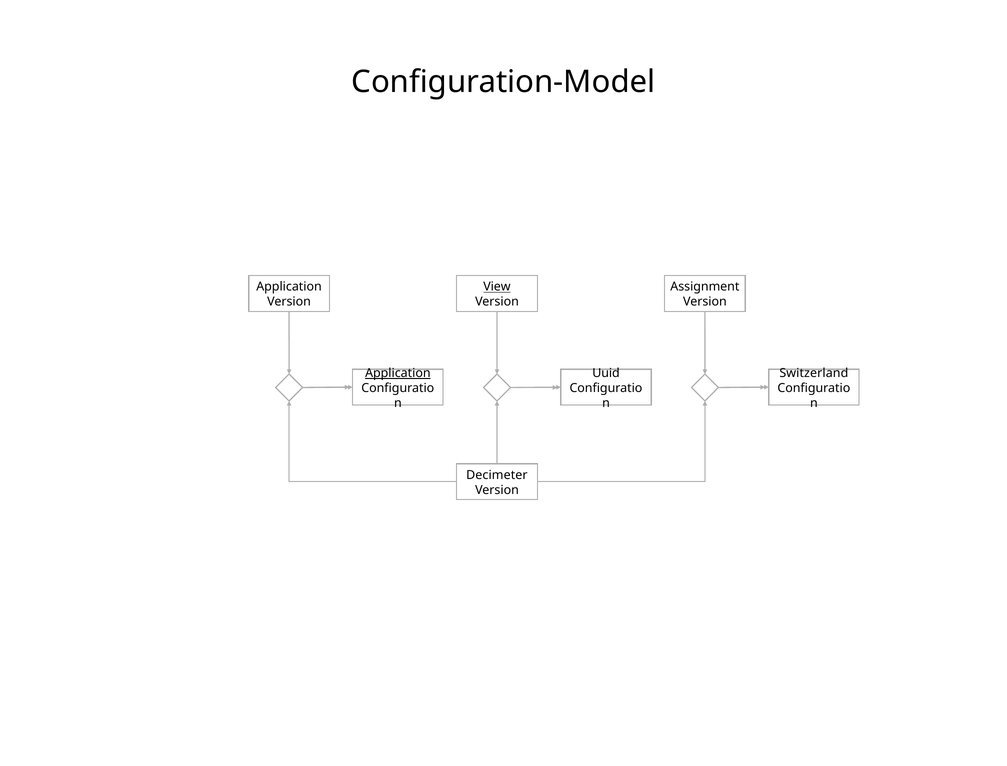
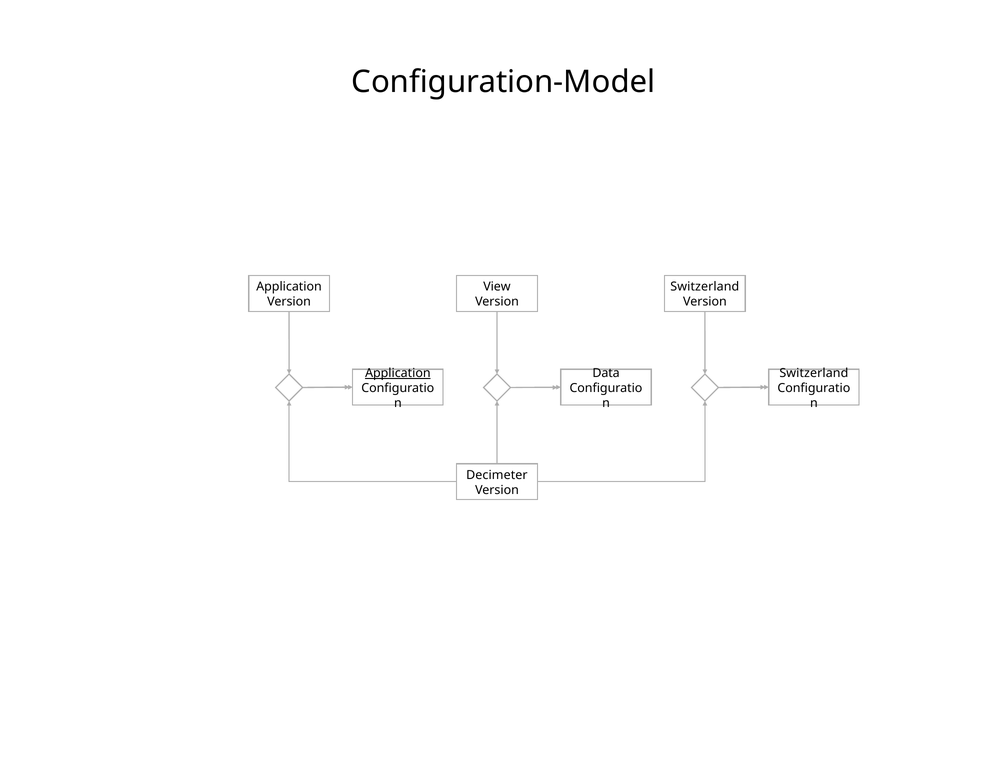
View underline: present -> none
Assignment at (705, 287): Assignment -> Switzerland
Uuid: Uuid -> Data
